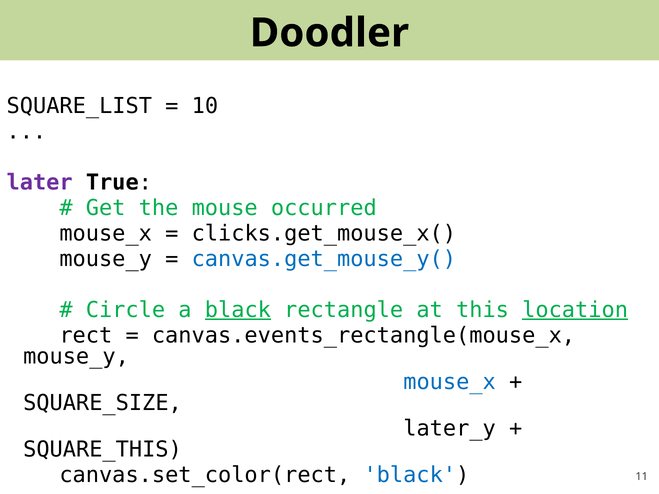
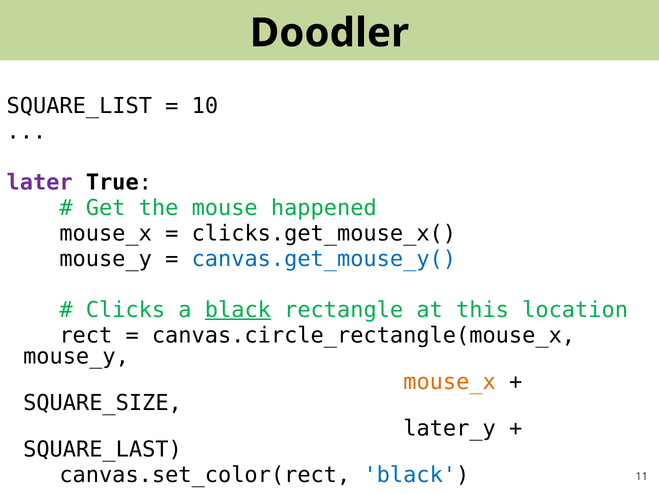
occurred: occurred -> happened
Circle: Circle -> Clicks
location underline: present -> none
canvas.events_rectangle(mouse_x: canvas.events_rectangle(mouse_x -> canvas.circle_rectangle(mouse_x
mouse_x at (450, 382) colour: blue -> orange
SQUARE_THIS: SQUARE_THIS -> SQUARE_LAST
